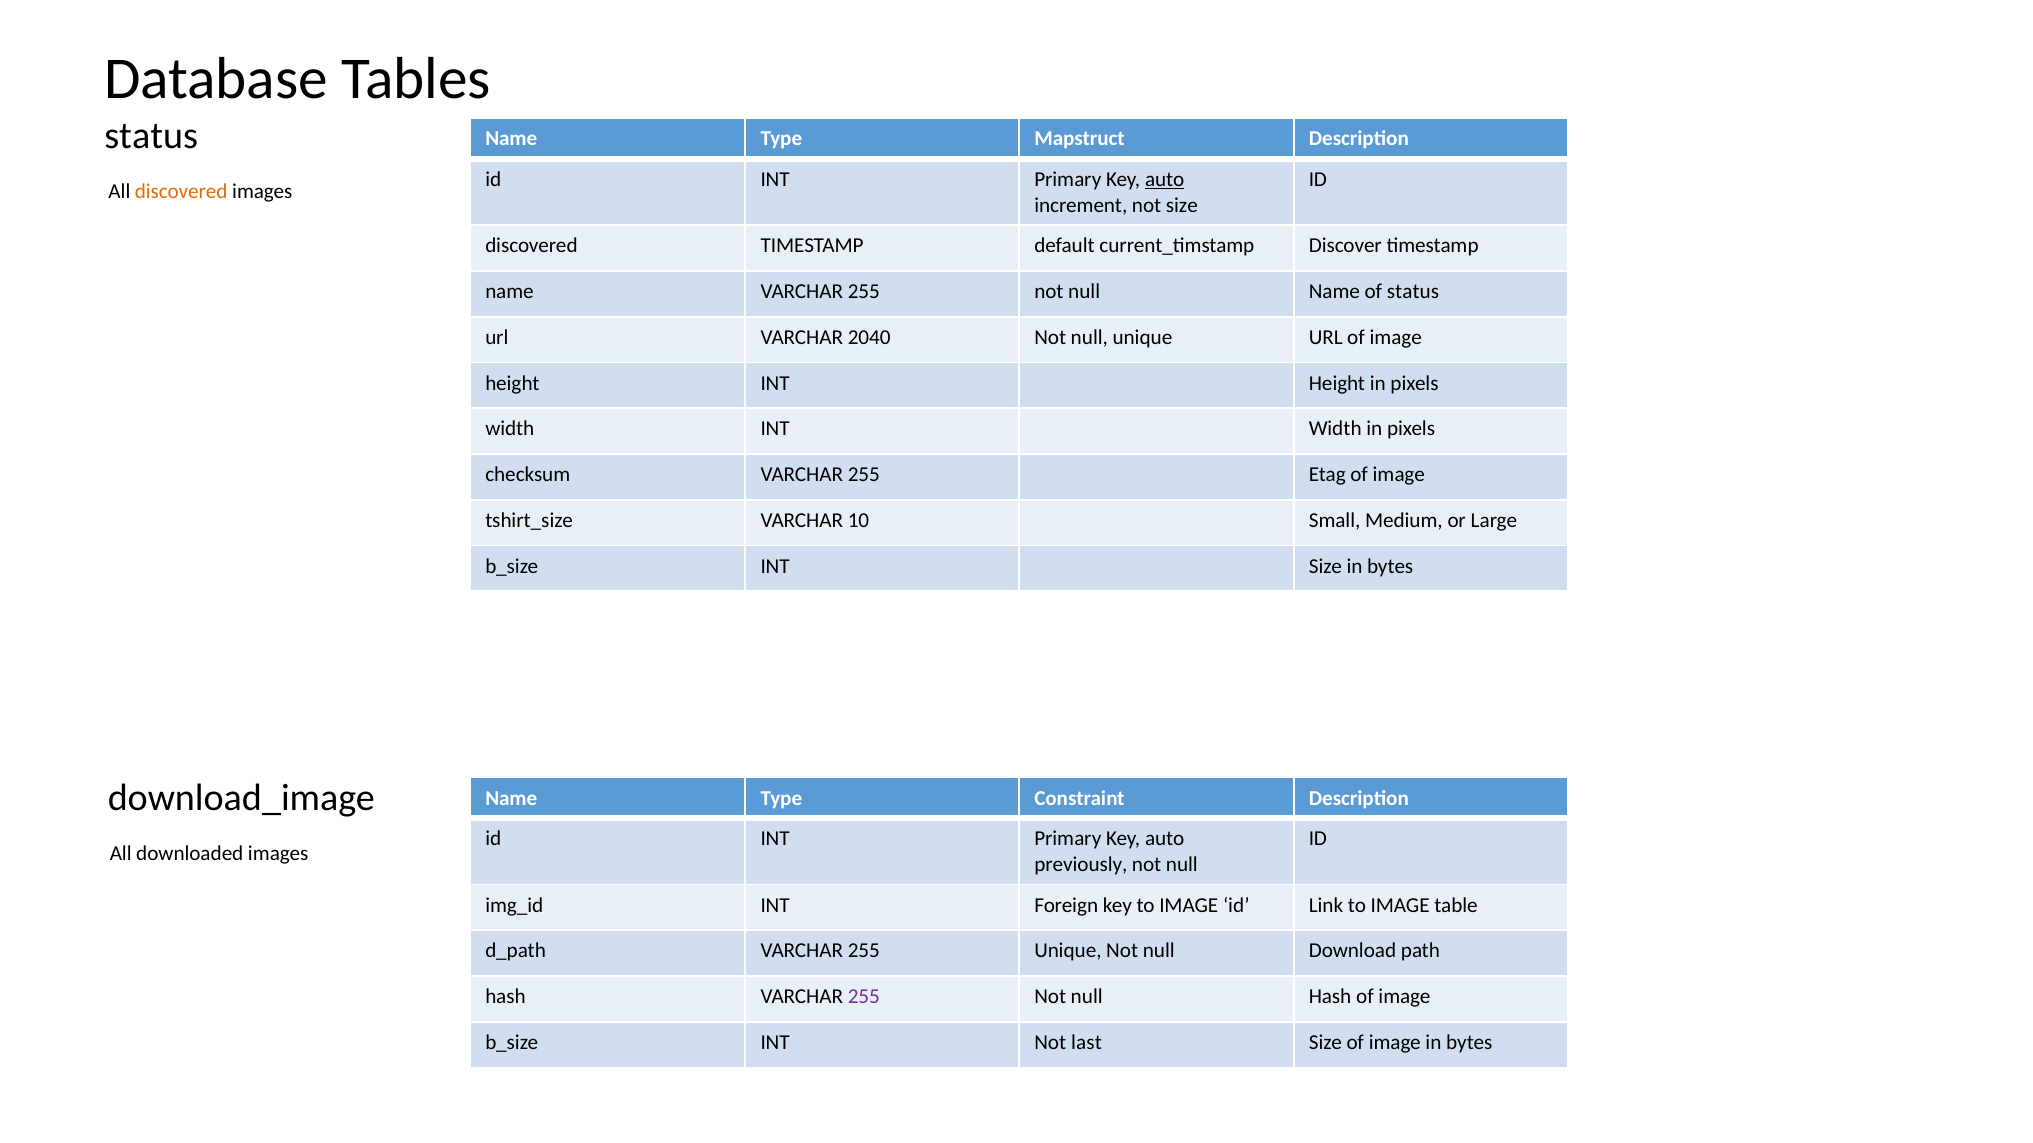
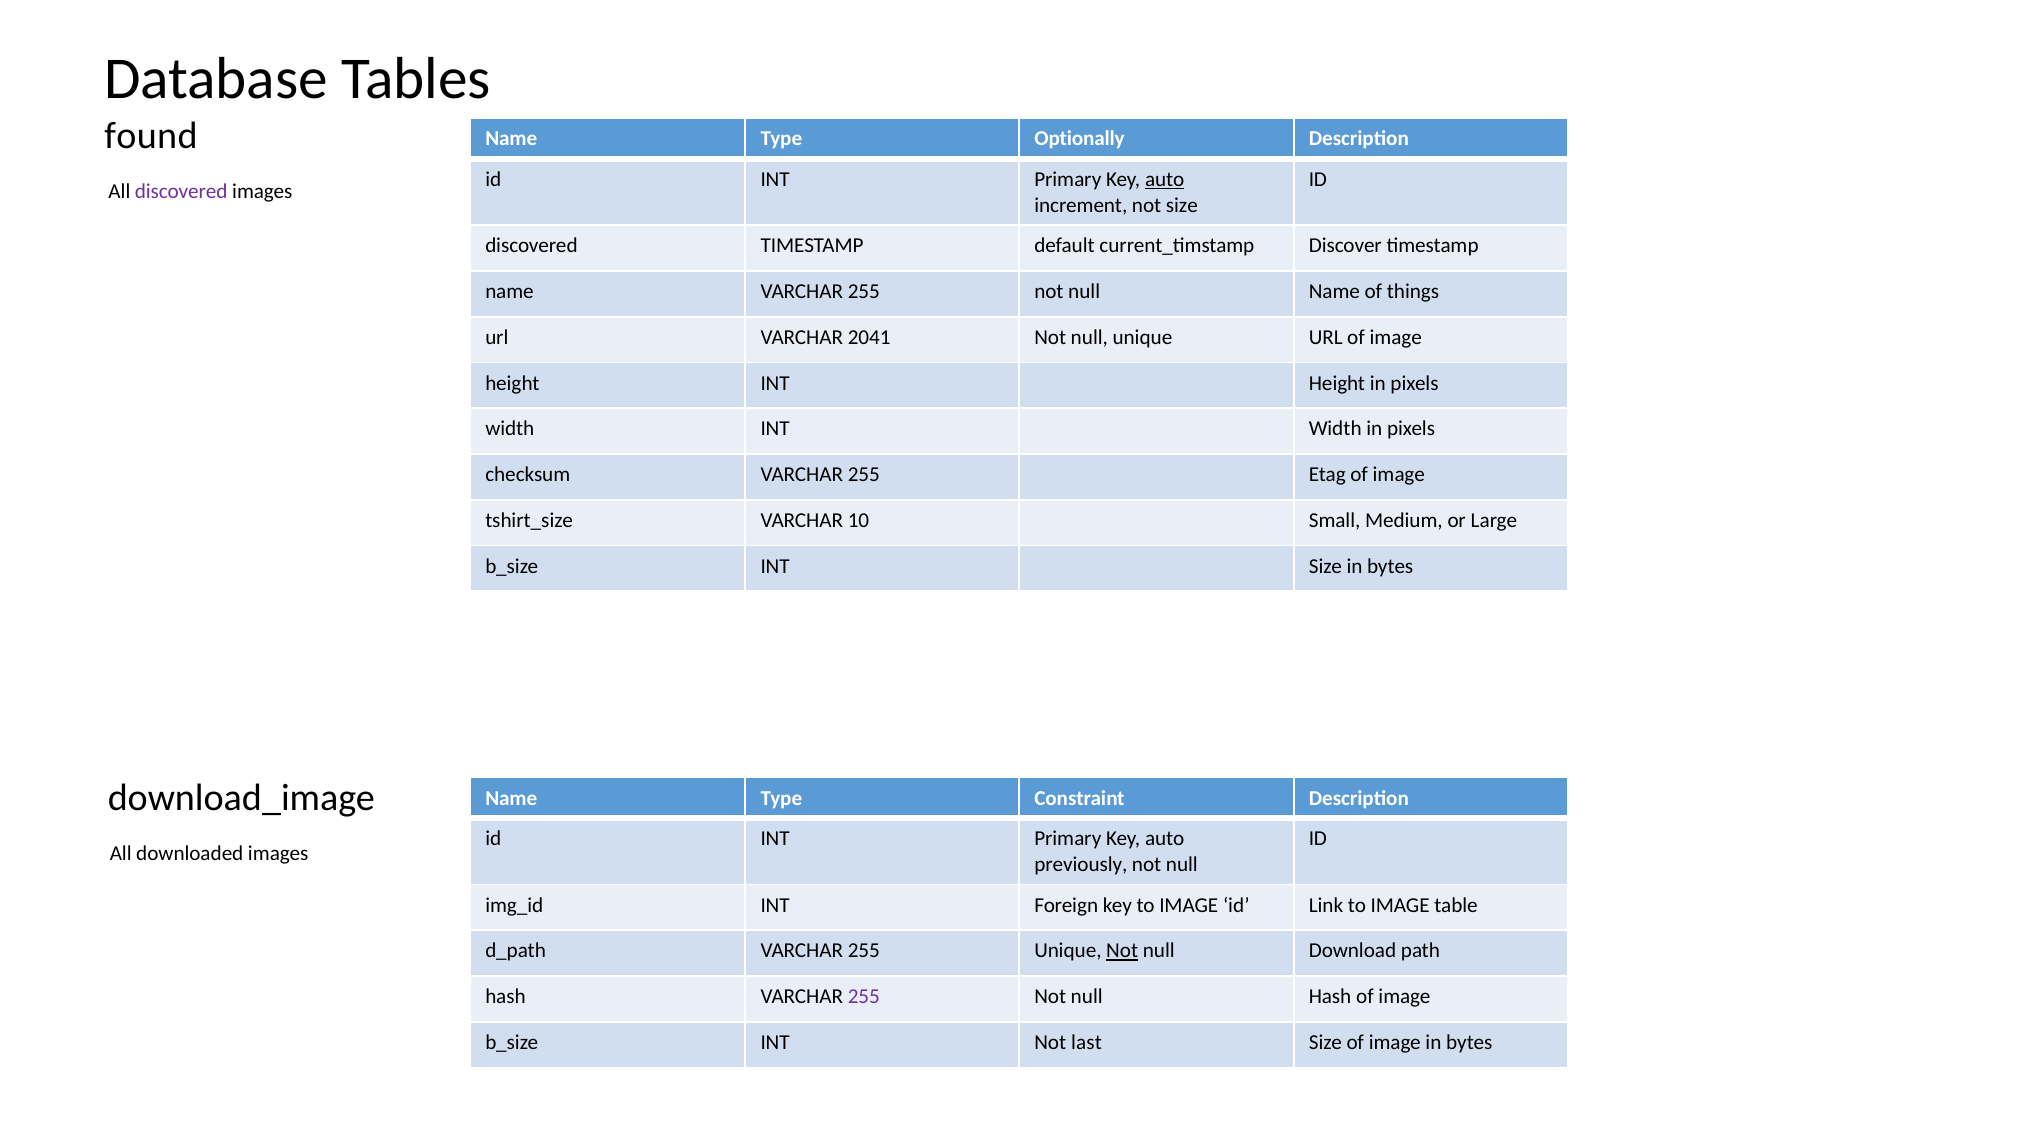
status at (151, 136): status -> found
Mapstruct: Mapstruct -> Optionally
discovered at (181, 191) colour: orange -> purple
of status: status -> things
2040: 2040 -> 2041
Not at (1122, 951) underline: none -> present
